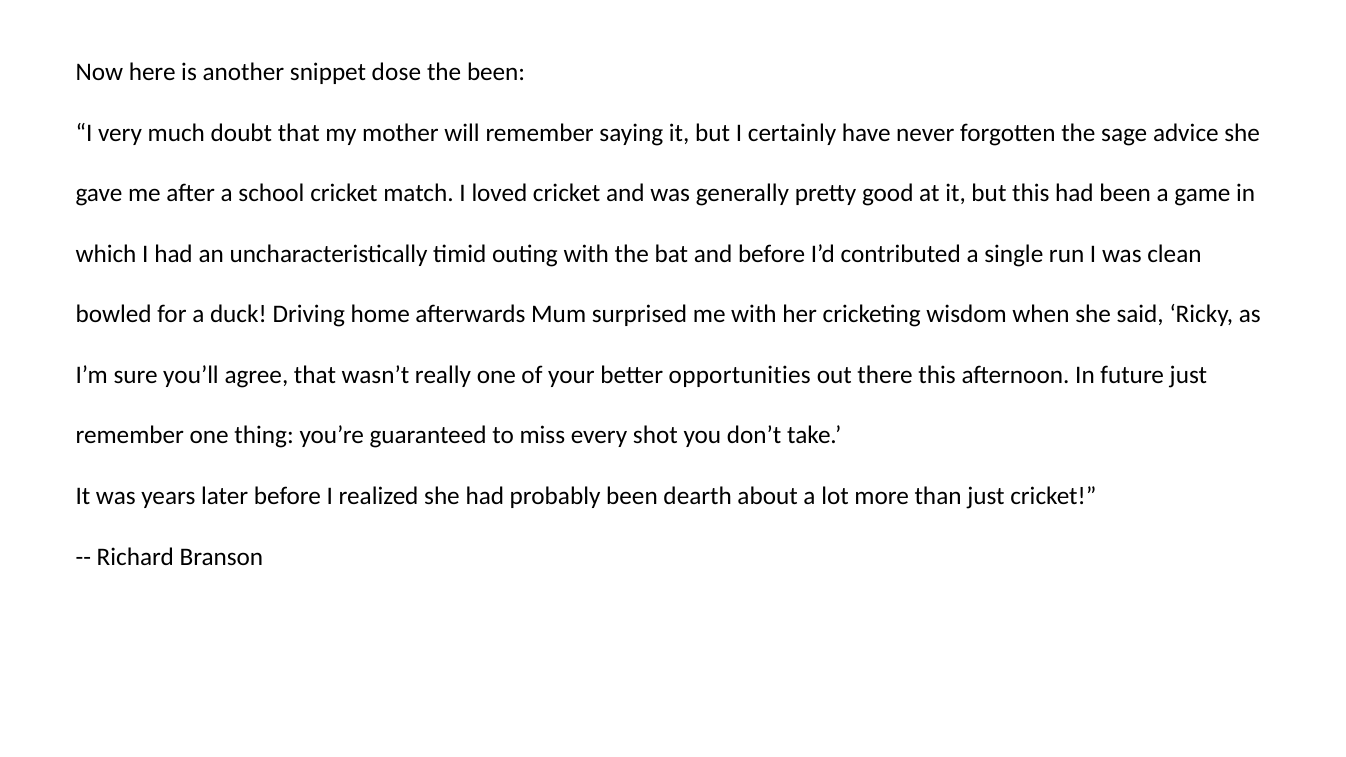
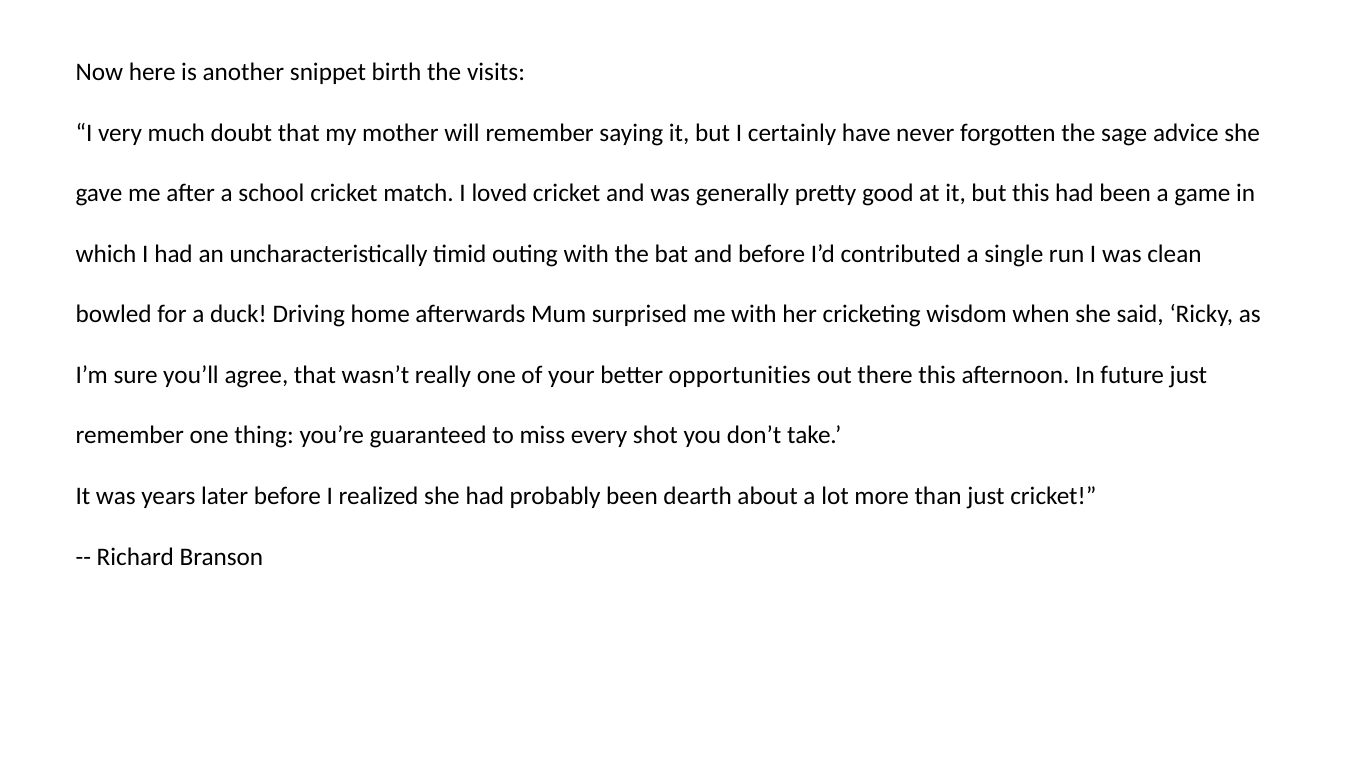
dose: dose -> birth
the been: been -> visits
